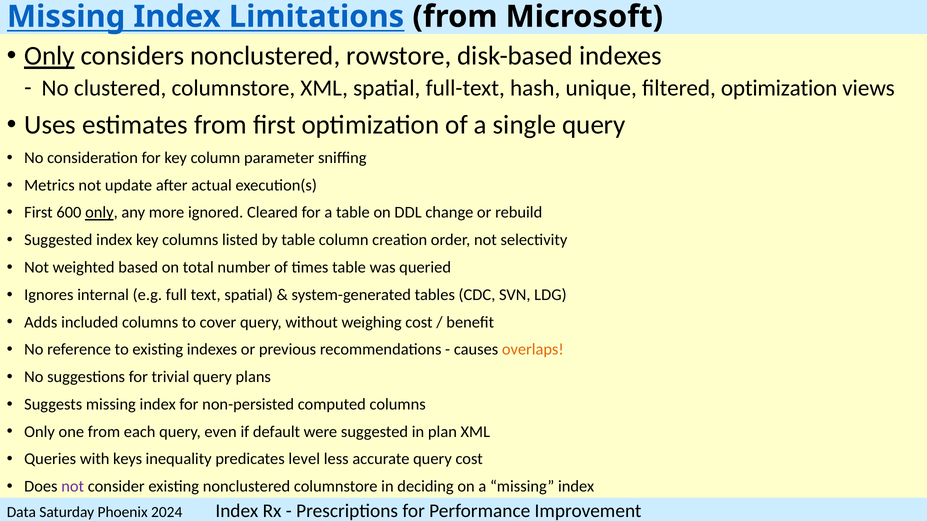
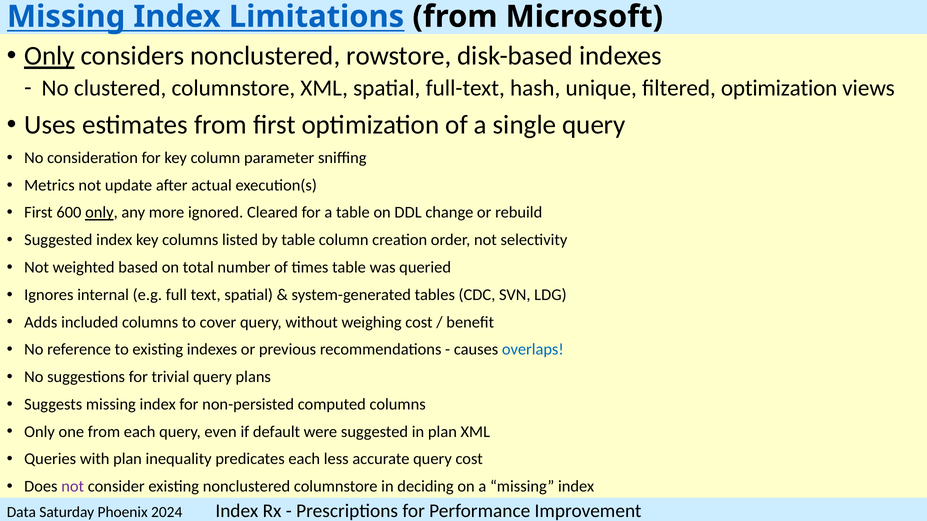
overlaps colour: orange -> blue
with keys: keys -> plan
predicates level: level -> each
